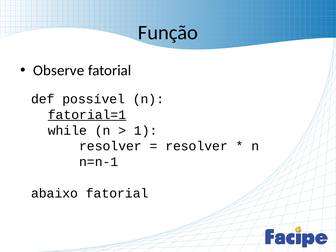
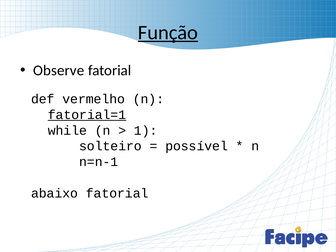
Função underline: none -> present
possível: possível -> vermelho
resolver at (110, 146): resolver -> solteiro
resolver at (197, 146): resolver -> possível
